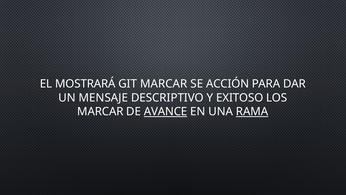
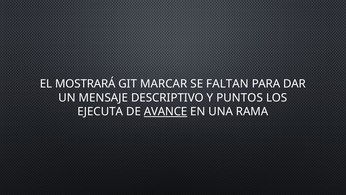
ACCIÓN: ACCIÓN -> FALTAN
EXITOSO: EXITOSO -> PUNTOS
MARCAR at (100, 111): MARCAR -> EJECUTA
RAMA underline: present -> none
